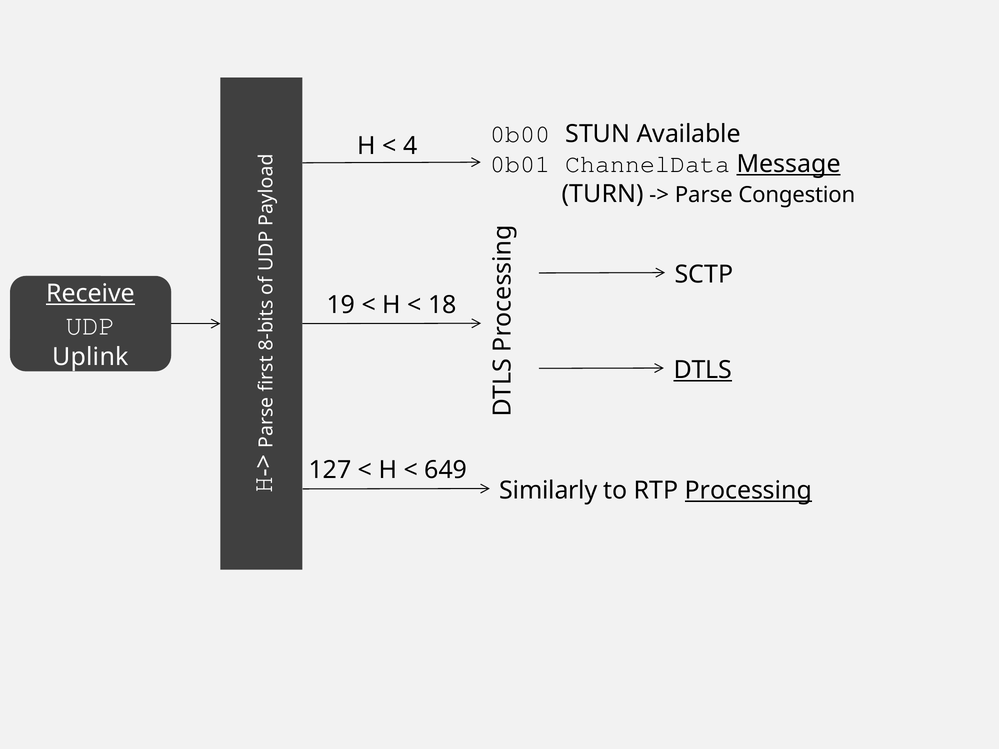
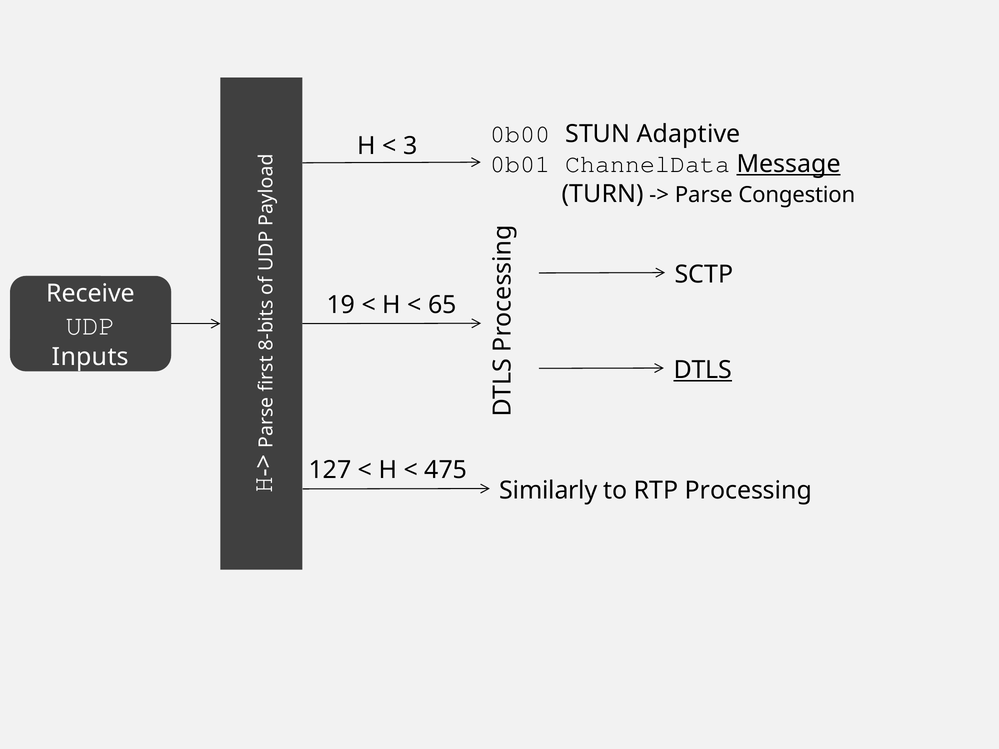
Available: Available -> Adaptive
4: 4 -> 3
Receive underline: present -> none
18: 18 -> 65
Uplink: Uplink -> Inputs
649: 649 -> 475
Processing underline: present -> none
